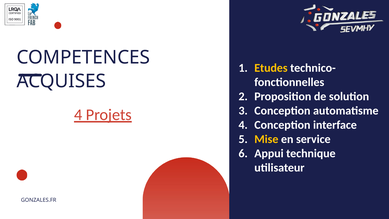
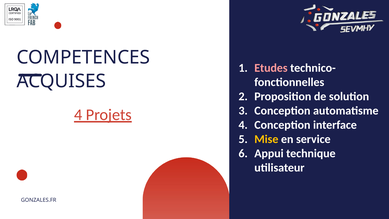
Etudes colour: yellow -> pink
